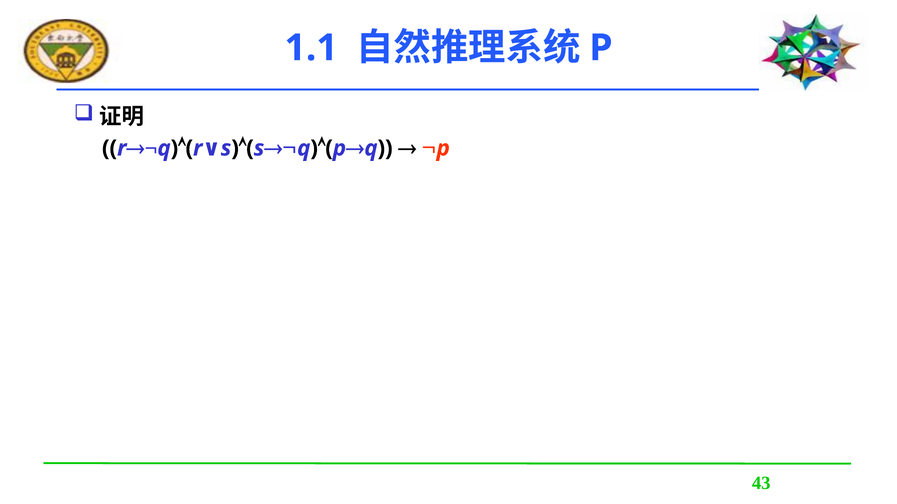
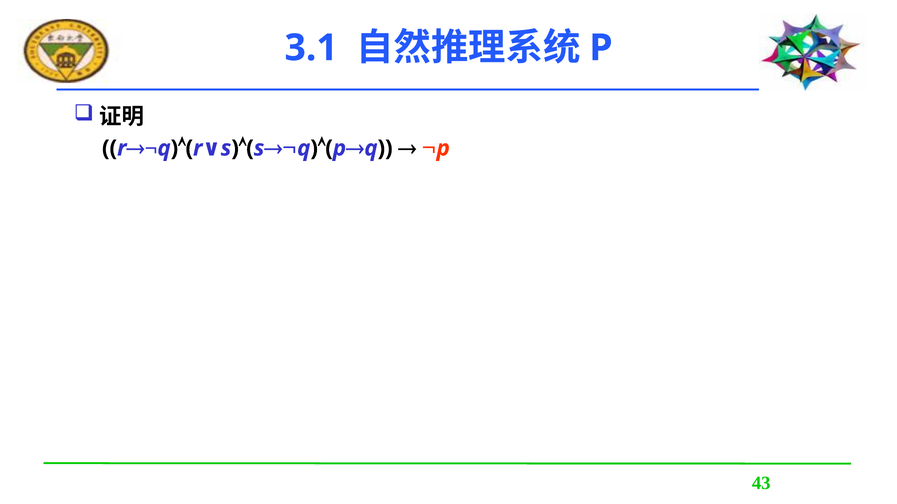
1.1: 1.1 -> 3.1
